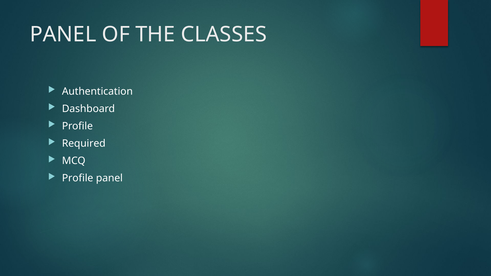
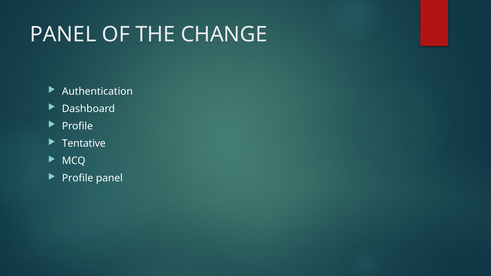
CLASSES: CLASSES -> CHANGE
Required: Required -> Tentative
